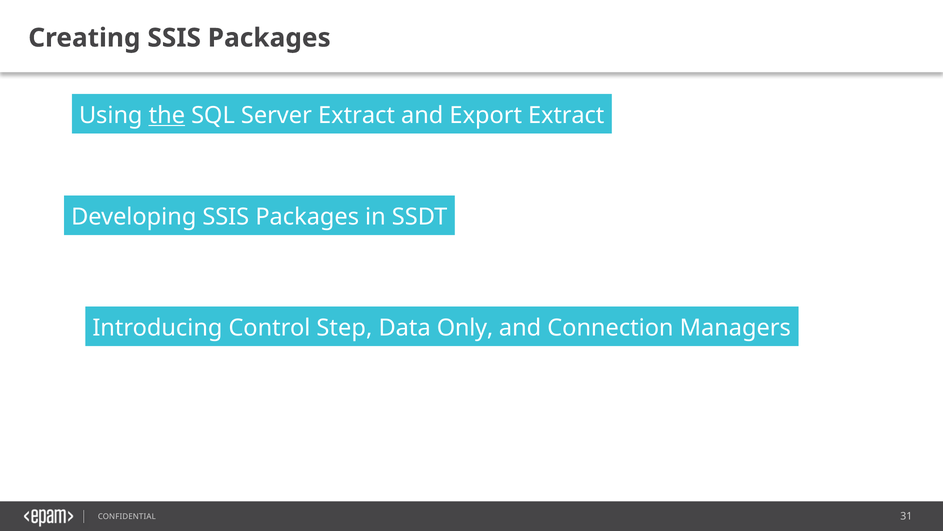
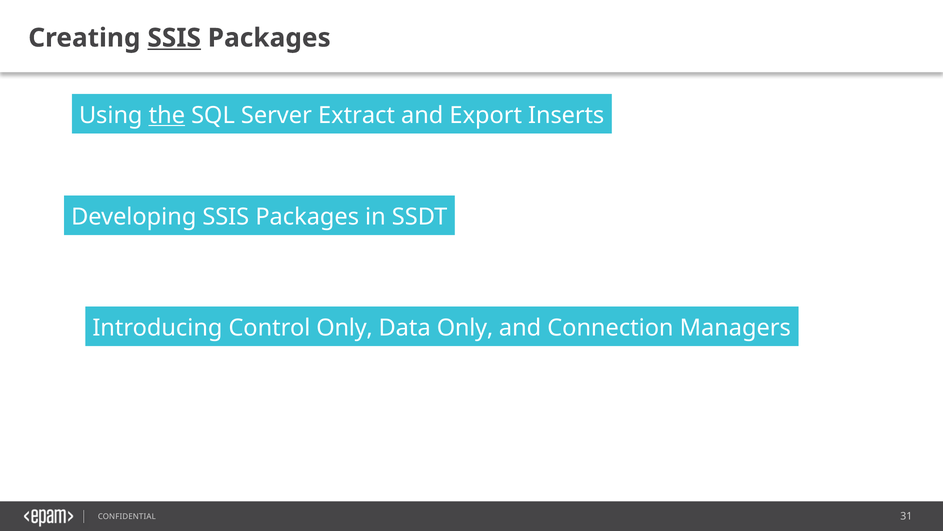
SSIS at (174, 38) underline: none -> present
Export Extract: Extract -> Inserts
Control Step: Step -> Only
